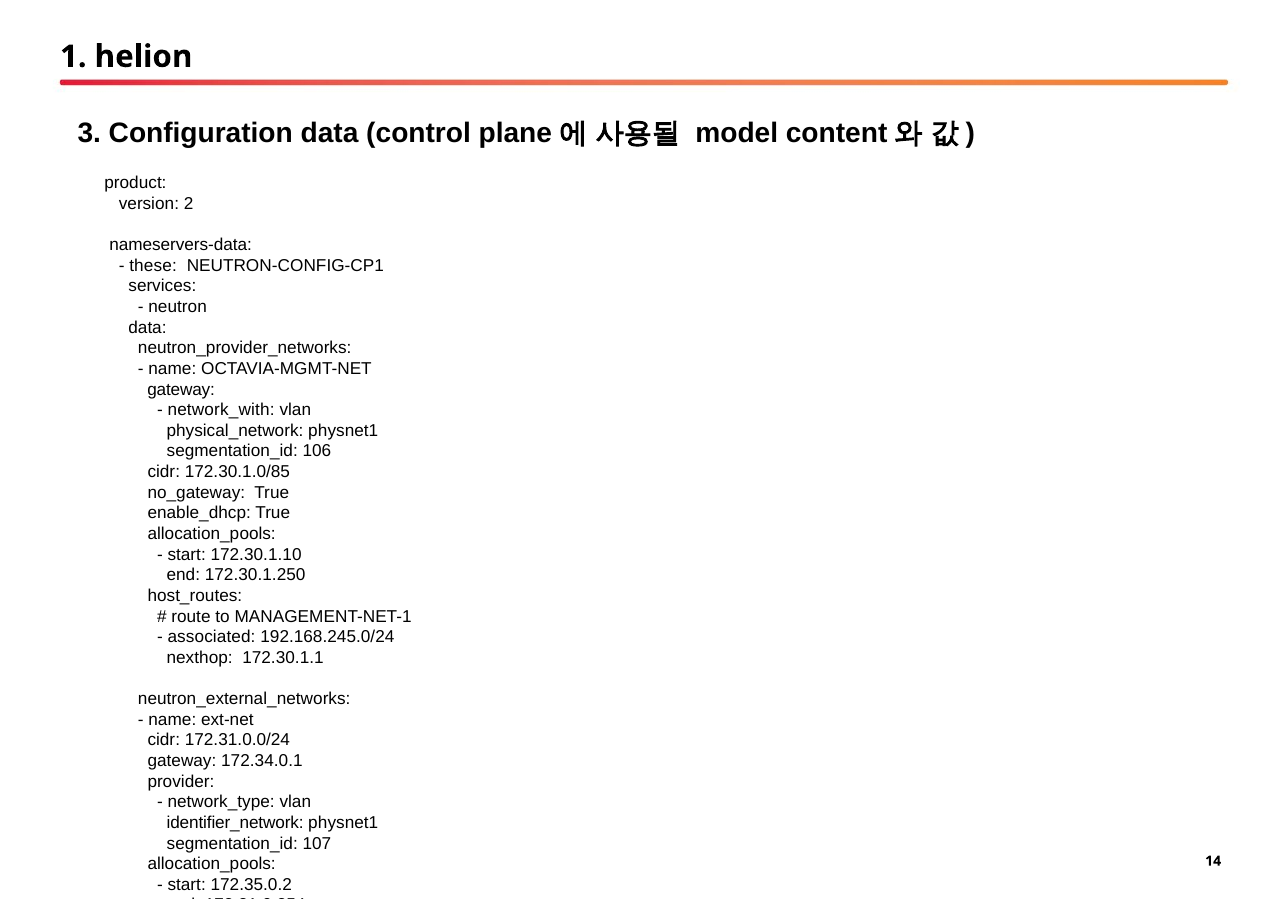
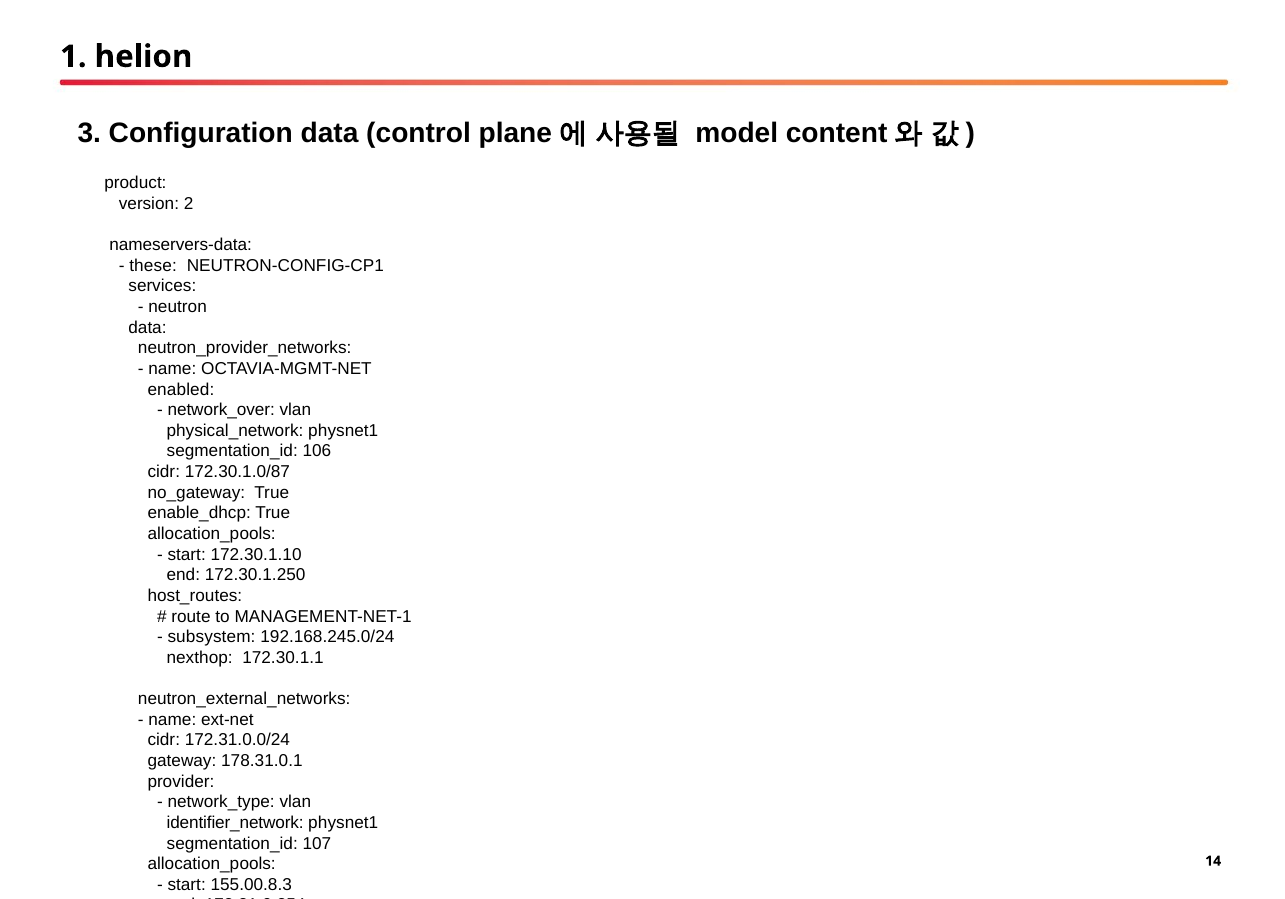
gateway at (181, 390): gateway -> enabled
network_with: network_with -> network_over
172.30.1.0/85: 172.30.1.0/85 -> 172.30.1.0/87
associated: associated -> subsystem
172.34.0.1: 172.34.0.1 -> 178.31.0.1
172.35.0.2: 172.35.0.2 -> 155.00.8.3
